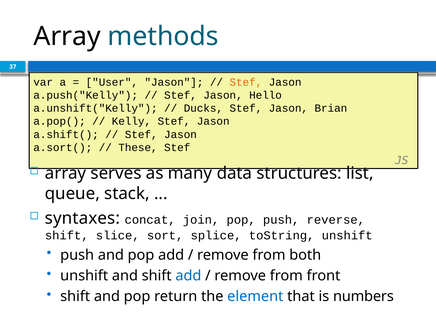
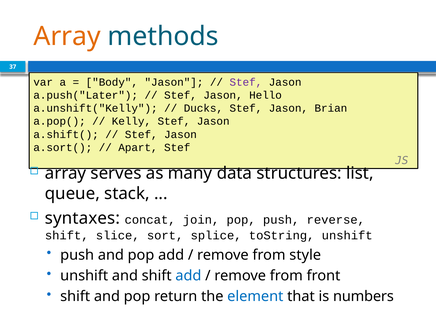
Array at (67, 36) colour: black -> orange
User: User -> Body
Stef at (246, 82) colour: orange -> purple
a.push("Kelly: a.push("Kelly -> a.push("Later
These: These -> Apart
both: both -> style
